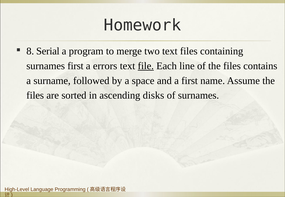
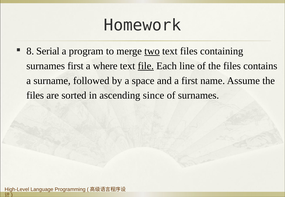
two underline: none -> present
errors: errors -> where
disks: disks -> since
